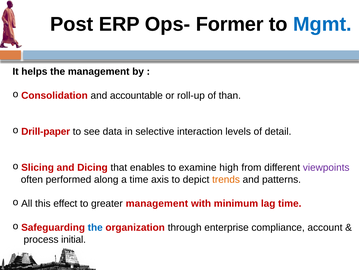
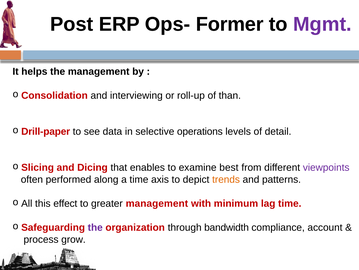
Mgmt colour: blue -> purple
accountable: accountable -> interviewing
interaction: interaction -> operations
high: high -> best
the at (95, 227) colour: blue -> purple
enterprise: enterprise -> bandwidth
initial: initial -> grow
